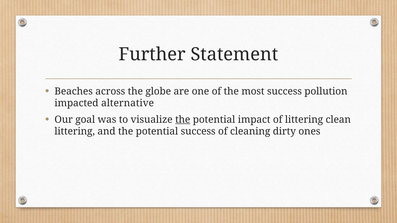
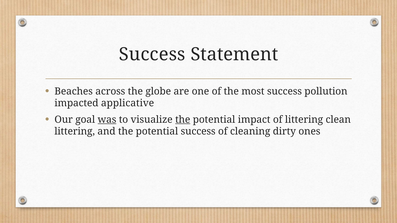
Further at (152, 54): Further -> Success
alternative: alternative -> applicative
was underline: none -> present
